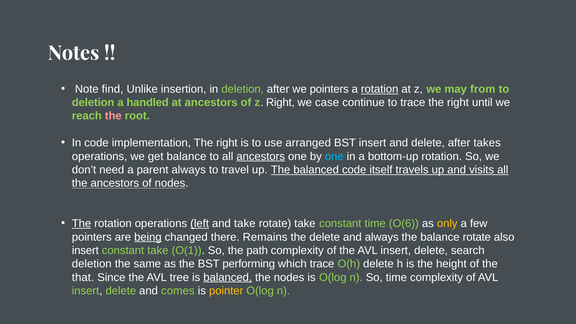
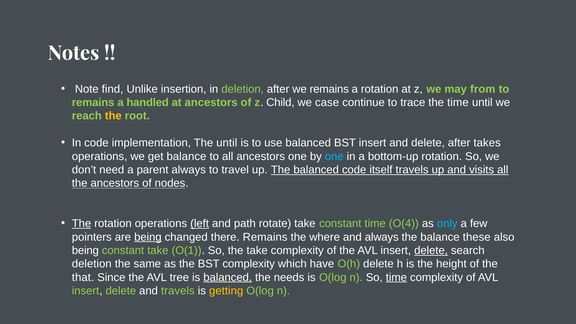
we pointers: pointers -> remains
rotation at (380, 89) underline: present -> none
deletion at (93, 103): deletion -> remains
z Right: Right -> Child
trace the right: right -> time
the at (113, 116) colour: pink -> yellow
implementation The right: right -> until
use arranged: arranged -> balanced
ancestors at (261, 156) underline: present -> none
and take: take -> path
O(6: O(6 -> O(4
only colour: yellow -> light blue
the delete: delete -> where
balance rotate: rotate -> these
insert at (85, 250): insert -> being
the path: path -> take
delete at (431, 250) underline: none -> present
BST performing: performing -> complexity
which trace: trace -> have
the nodes: nodes -> needs
time at (396, 277) underline: none -> present
and comes: comes -> travels
pointer: pointer -> getting
